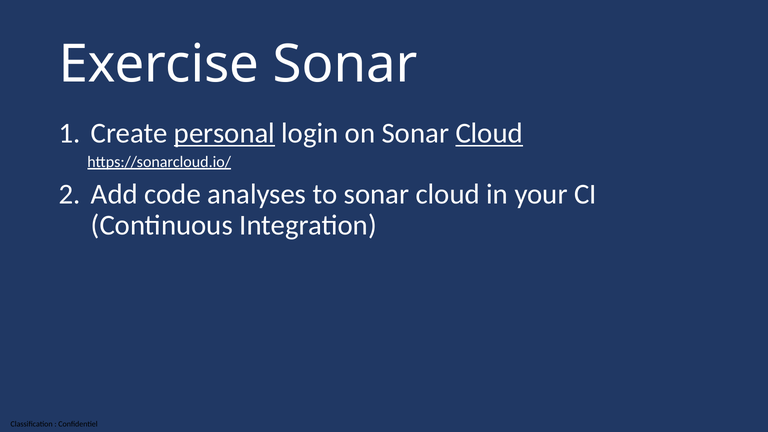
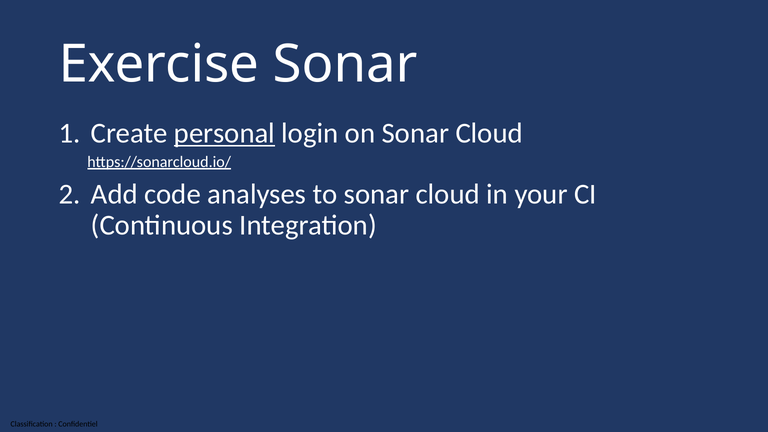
Cloud at (489, 133) underline: present -> none
